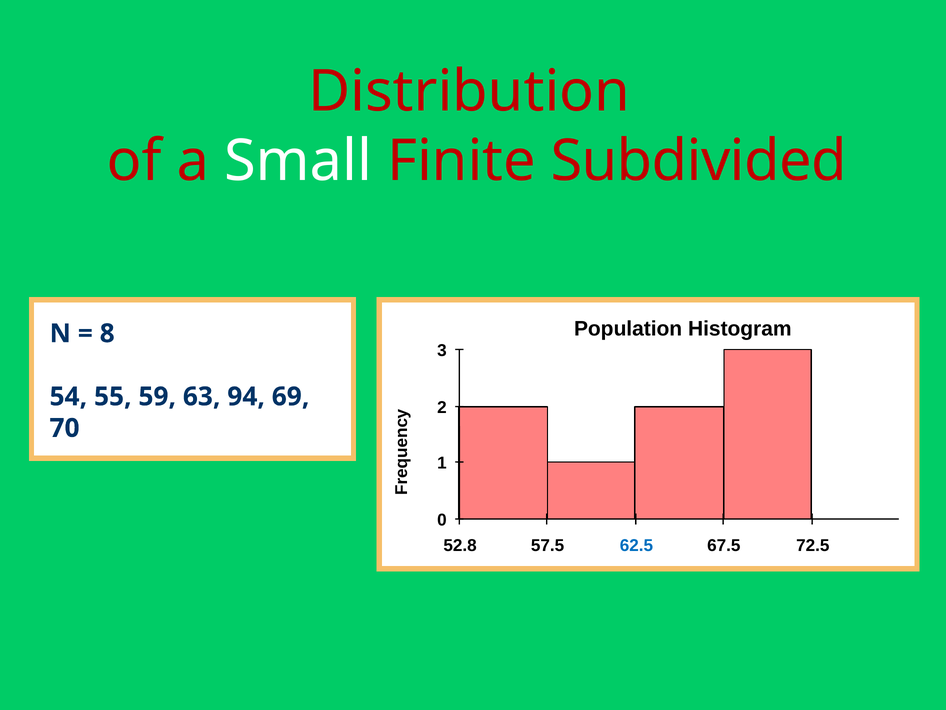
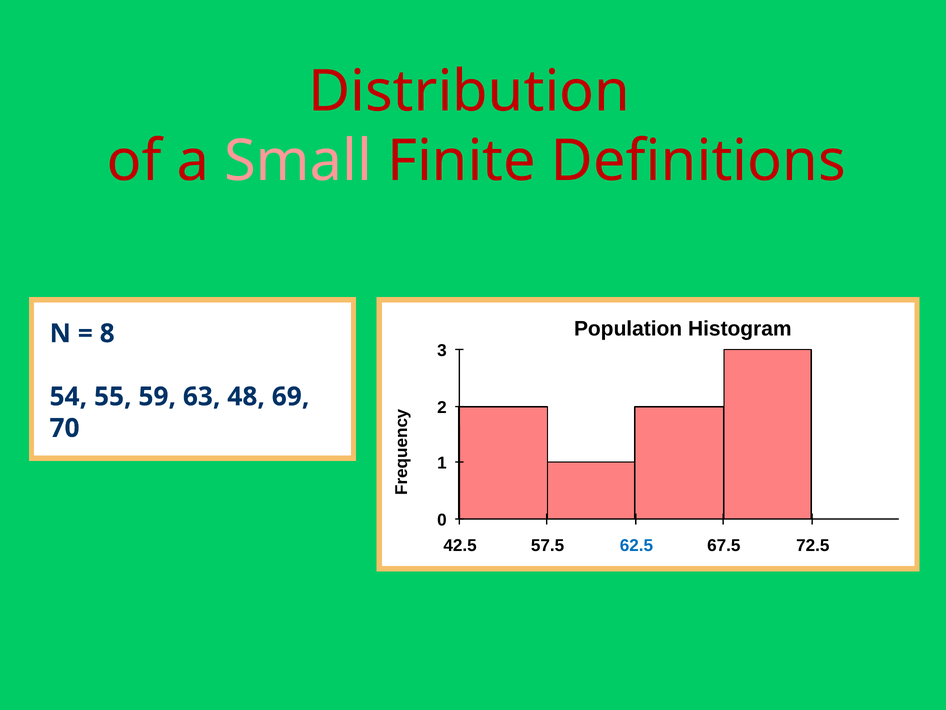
Small colour: white -> pink
Subdivided: Subdivided -> Definitions
94: 94 -> 48
52.8: 52.8 -> 42.5
